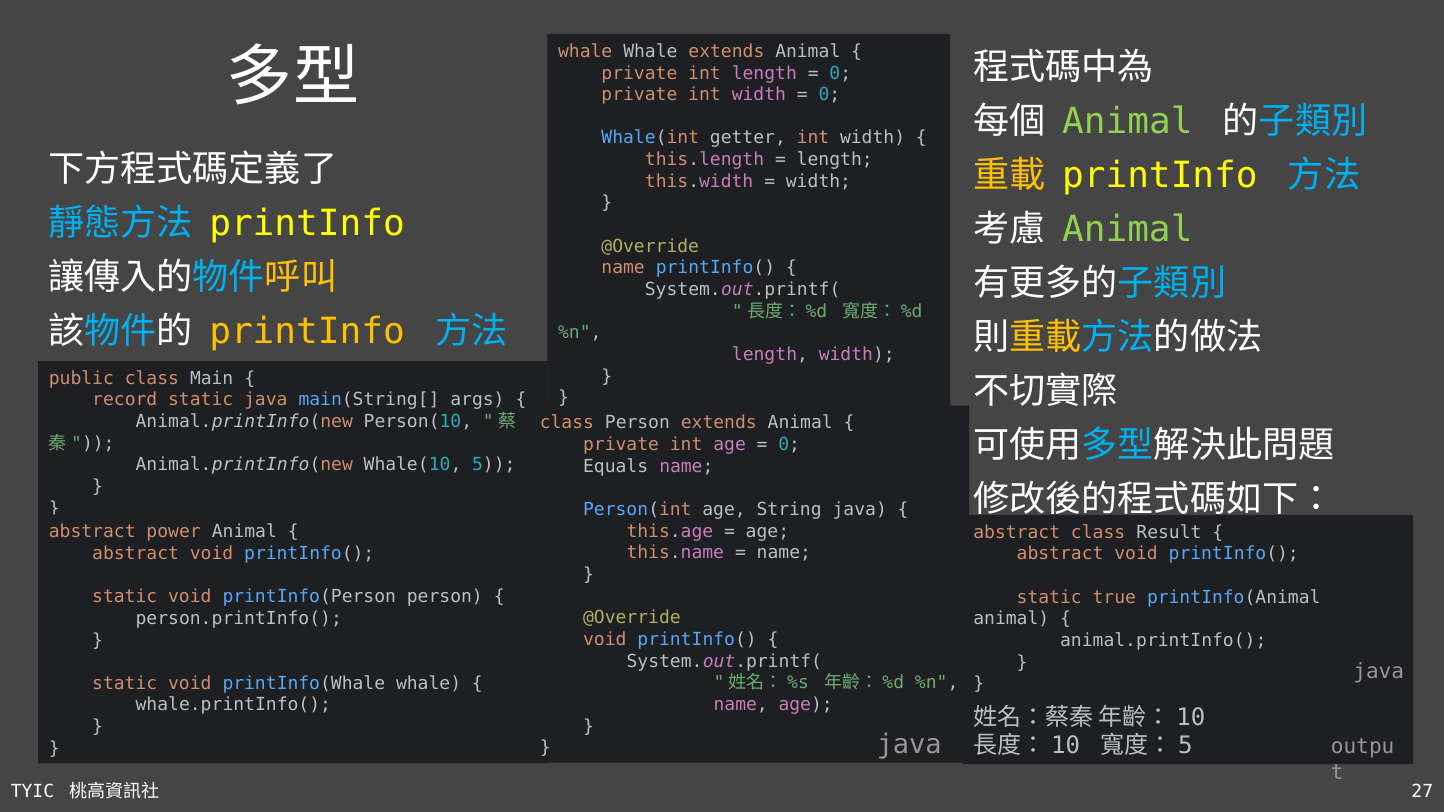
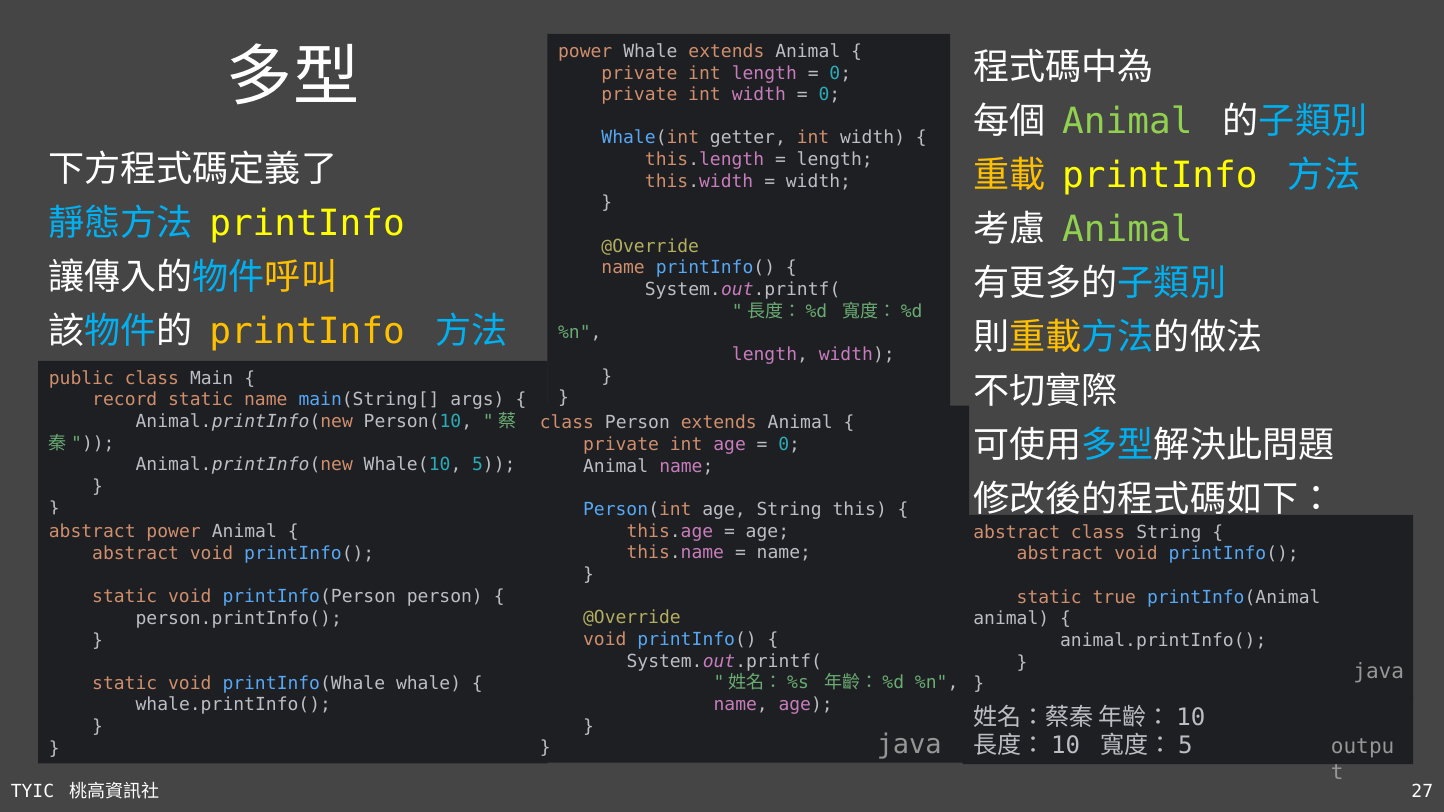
whale at (585, 51): whale -> power
static java: java -> name
Equals at (616, 466): Equals -> Animal
String java: java -> this
class Result: Result -> String
